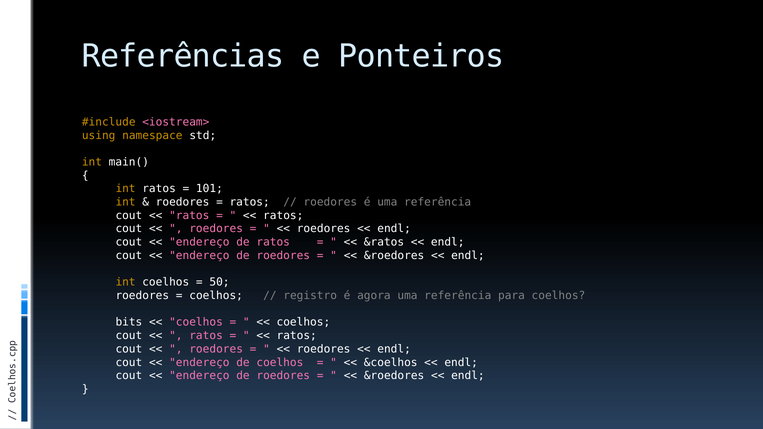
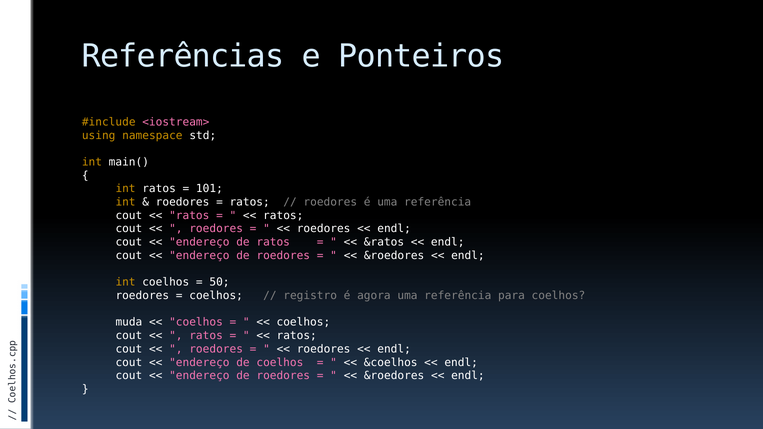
bits: bits -> muda
